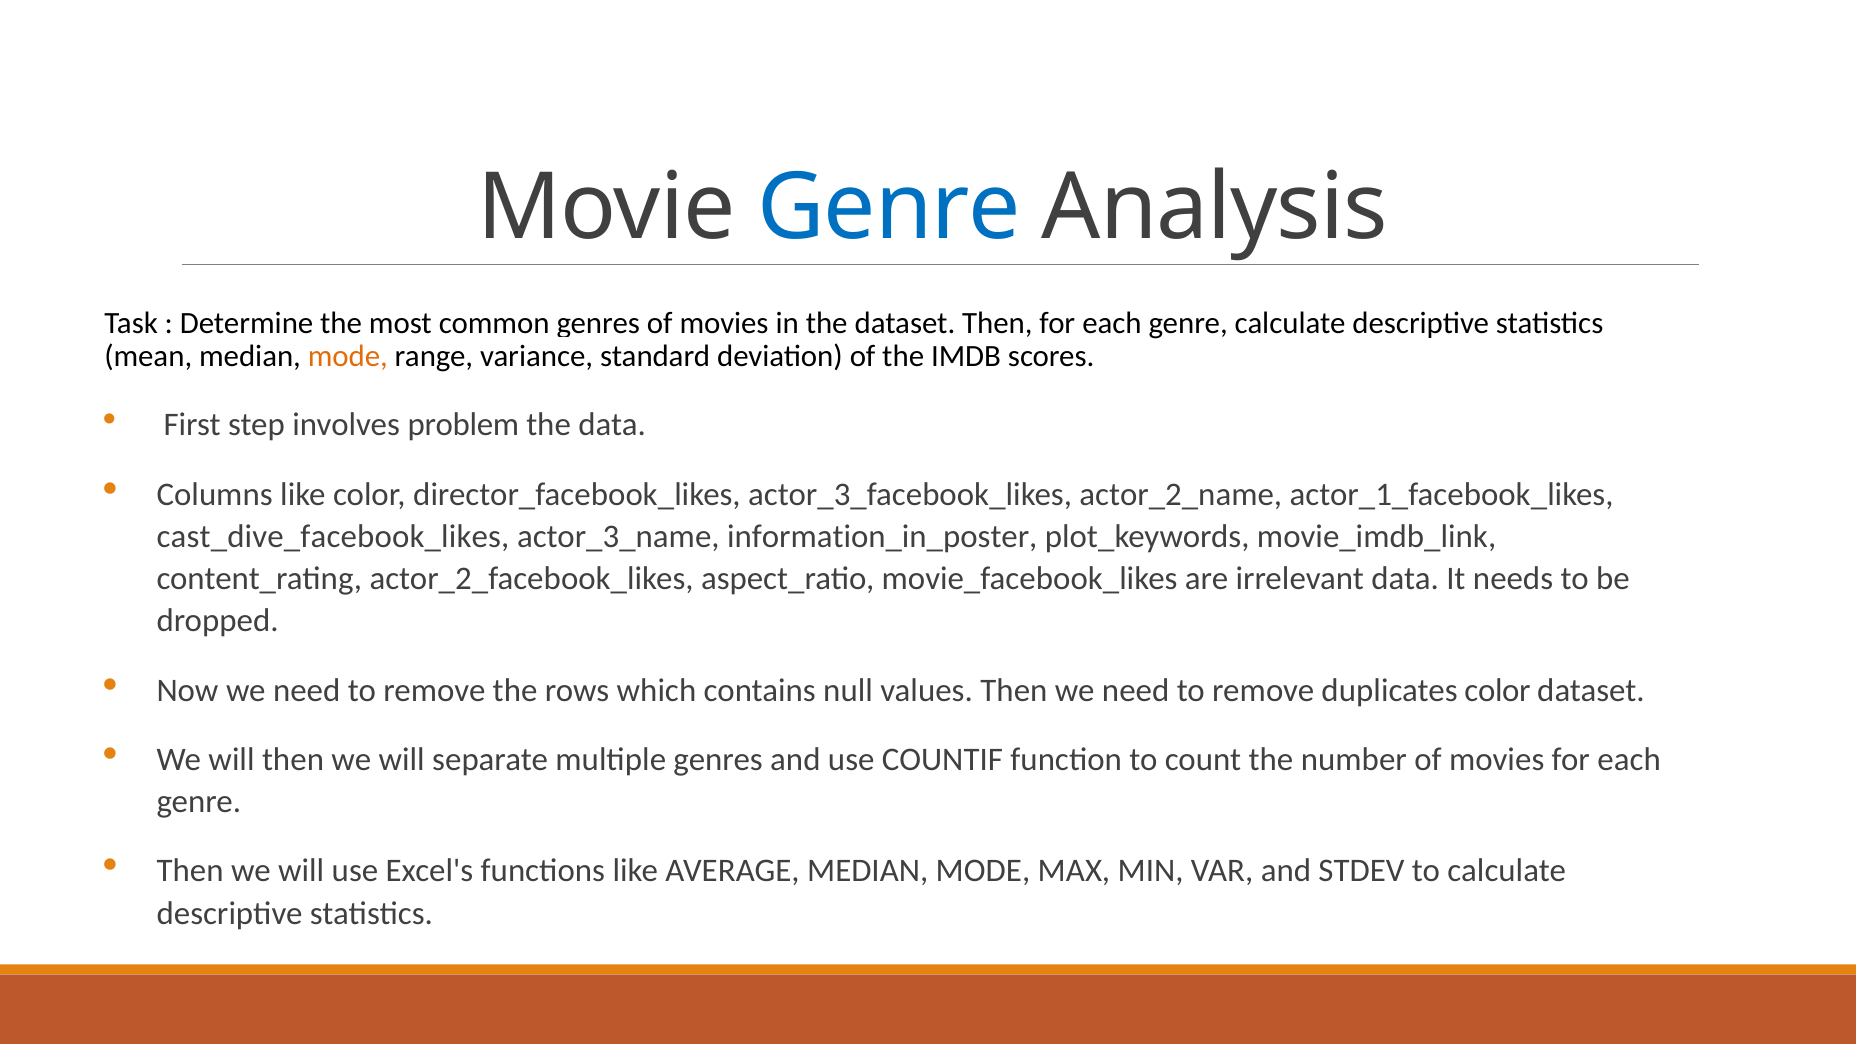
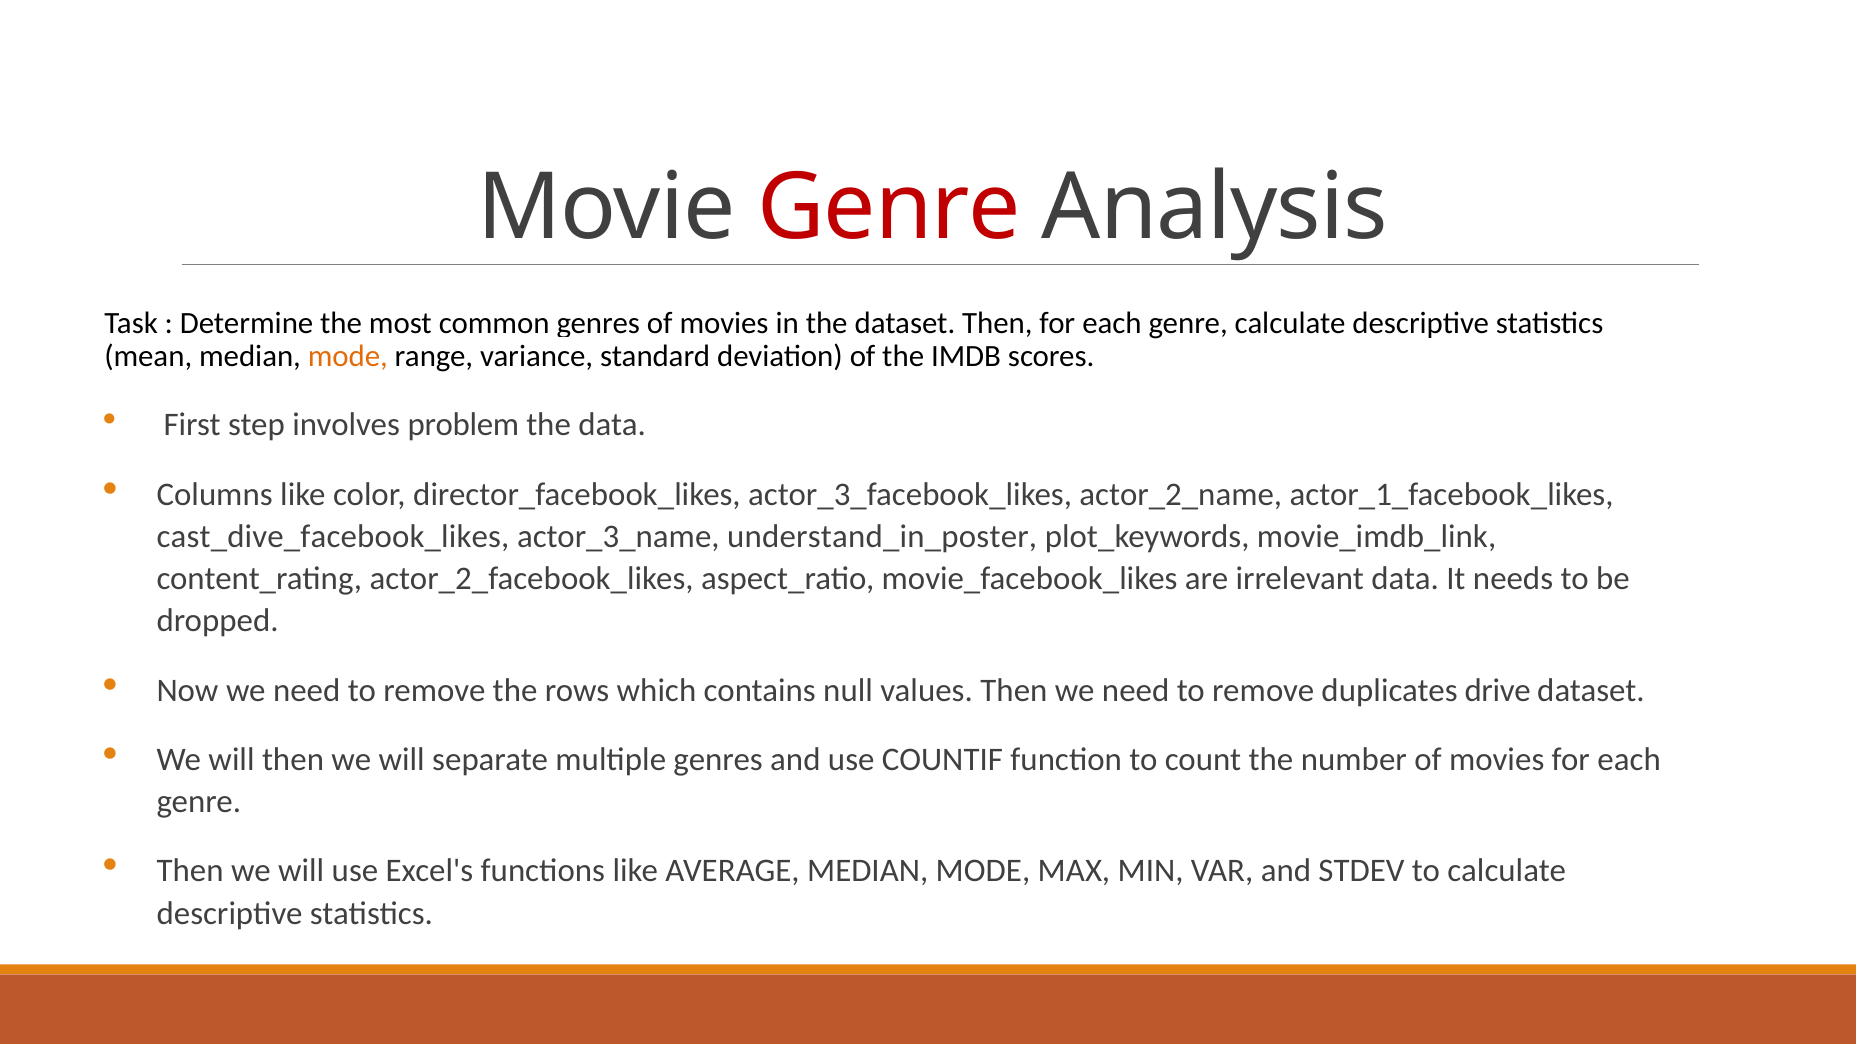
Genre at (889, 208) colour: blue -> red
information_in_poster: information_in_poster -> understand_in_poster
duplicates color: color -> drive
